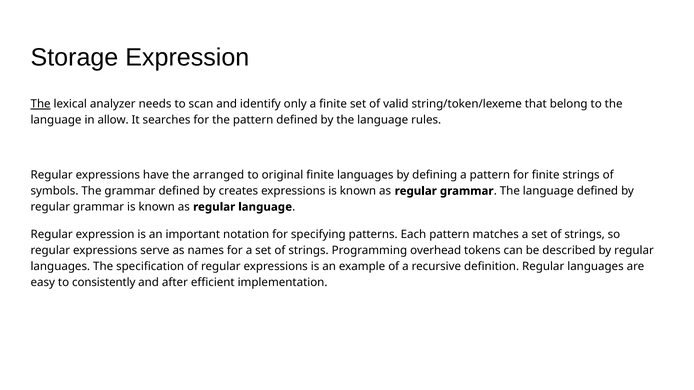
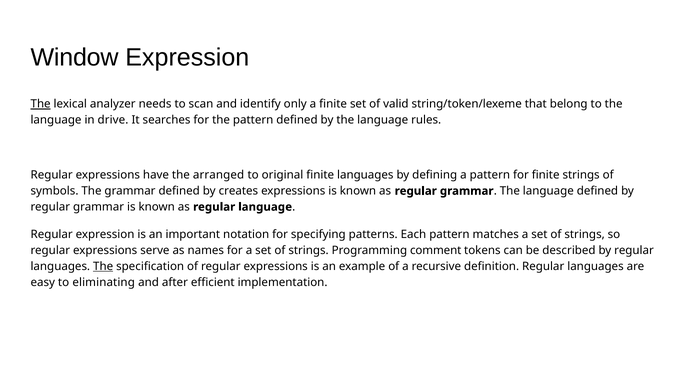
Storage: Storage -> Window
allow: allow -> drive
overhead: overhead -> comment
The at (103, 267) underline: none -> present
consistently: consistently -> eliminating
